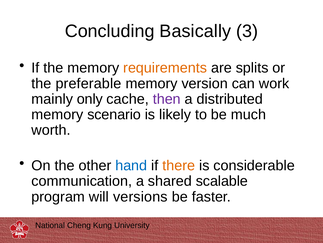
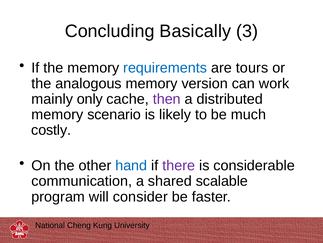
requirements colour: orange -> blue
splits: splits -> tours
preferable: preferable -> analogous
worth: worth -> costly
there colour: orange -> purple
versions: versions -> consider
